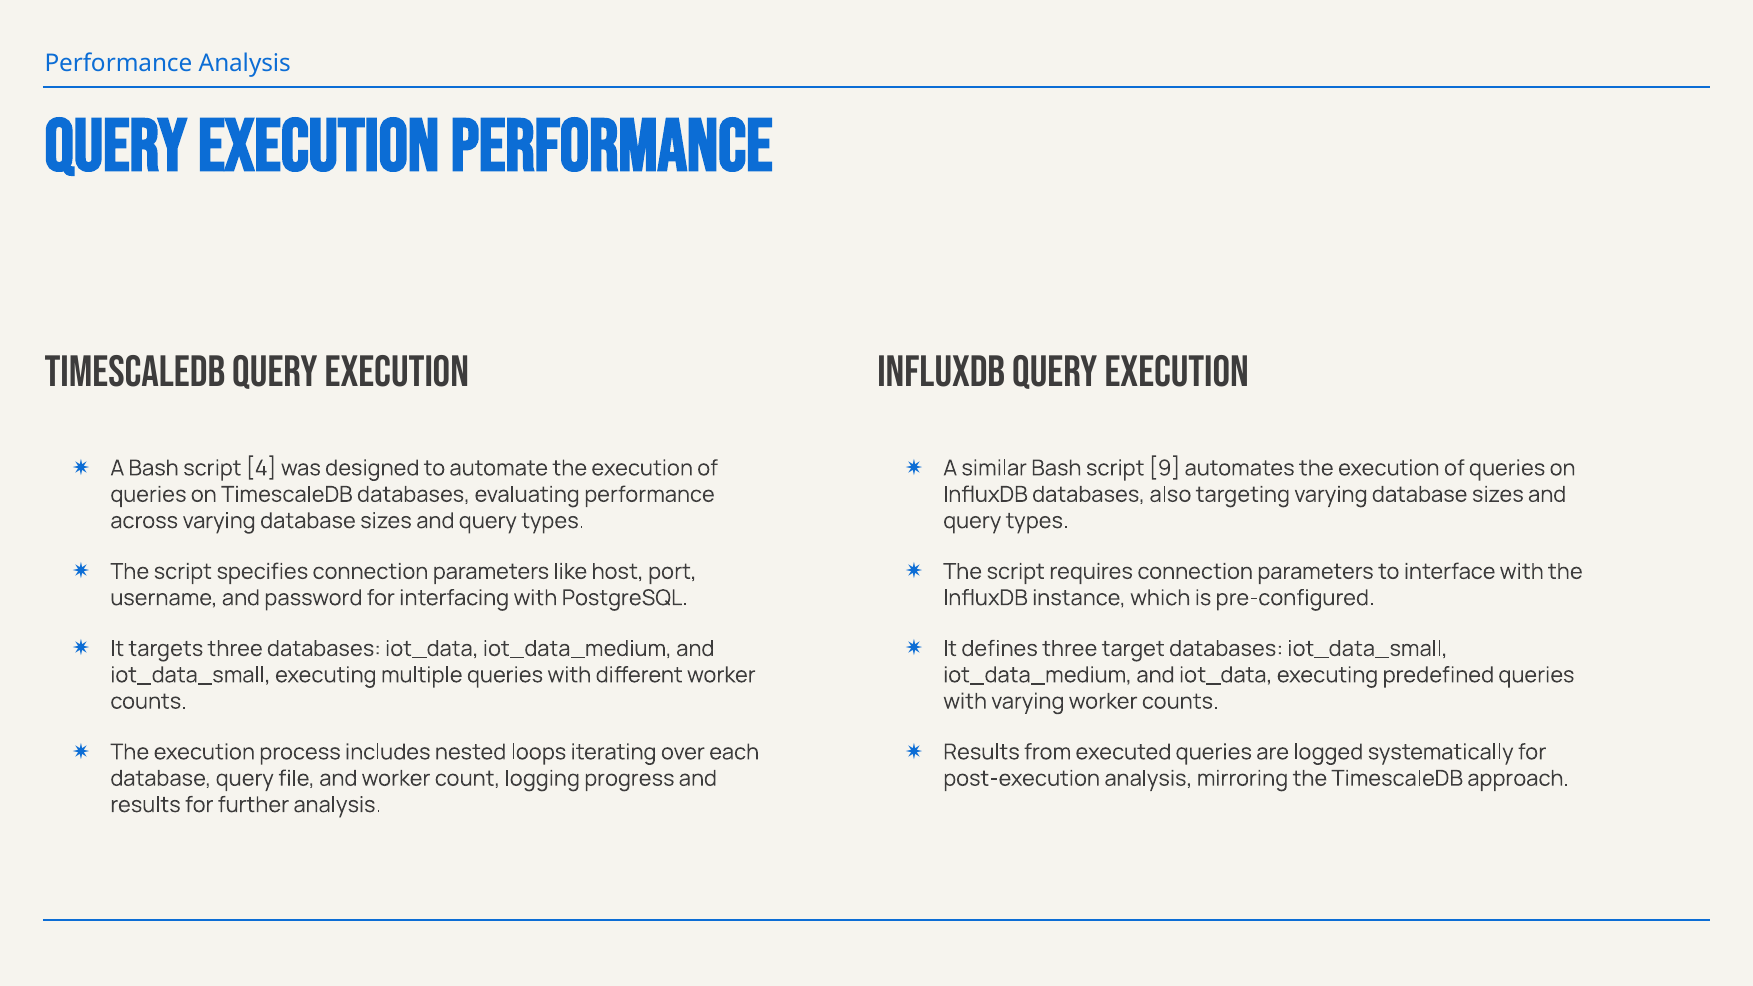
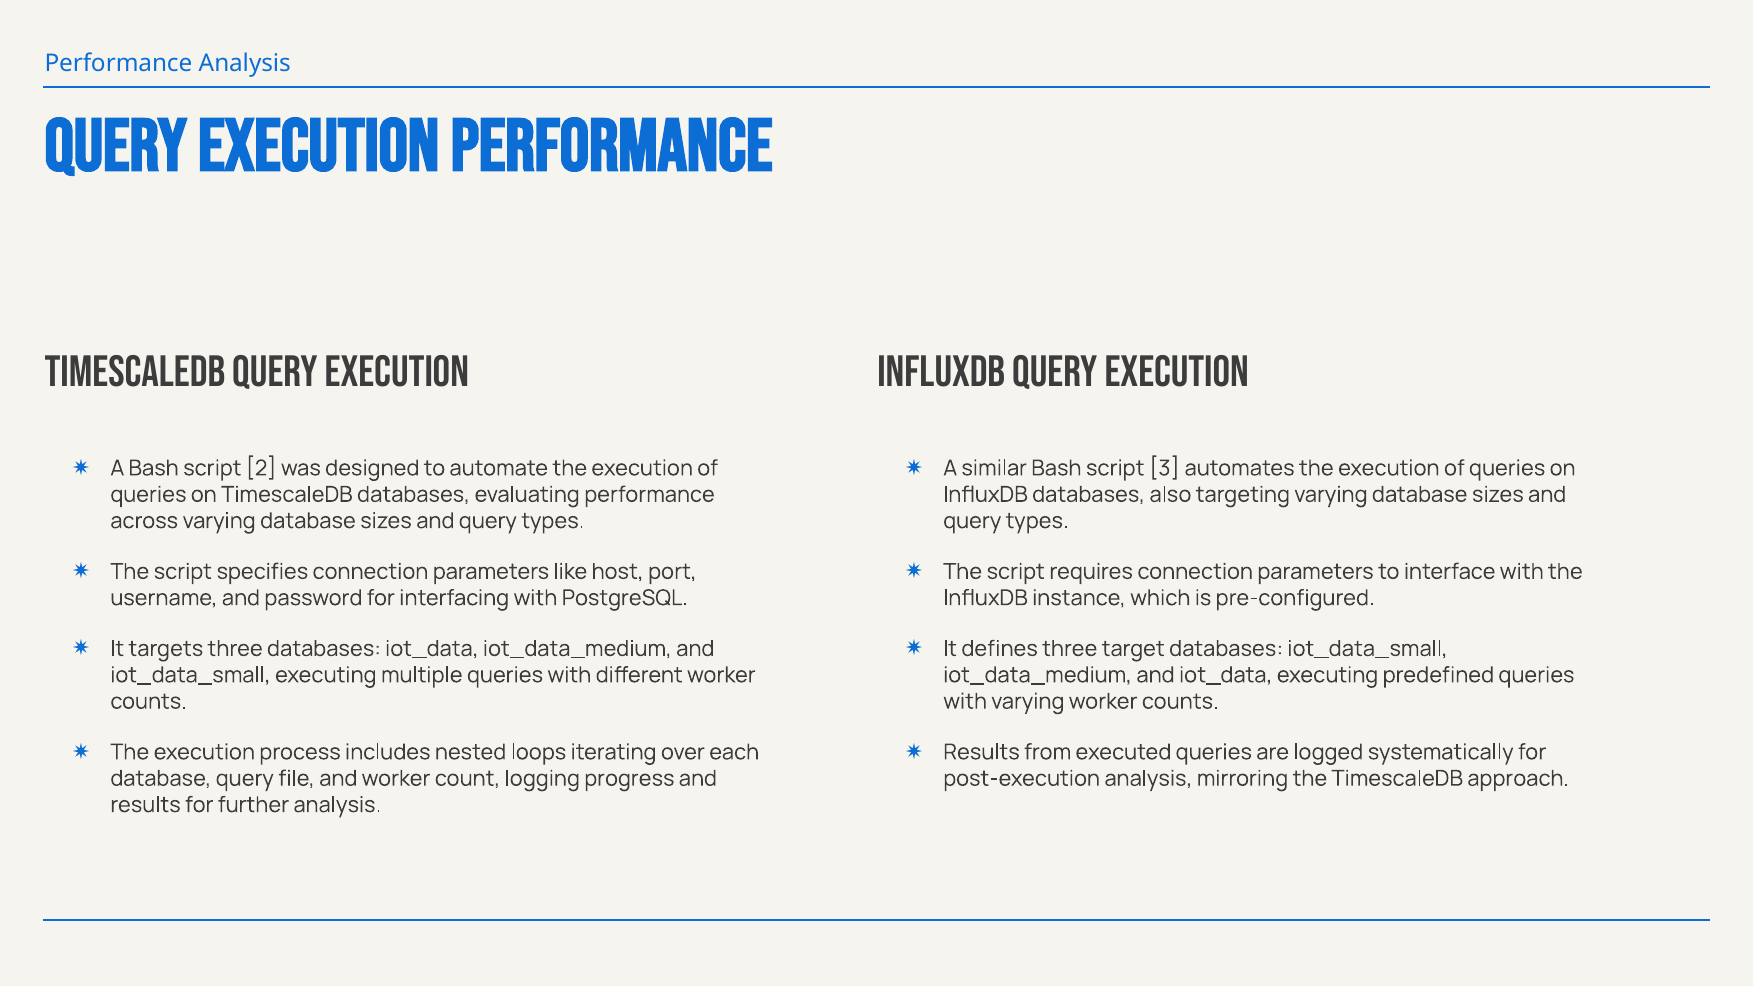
4: 4 -> 2
9: 9 -> 3
